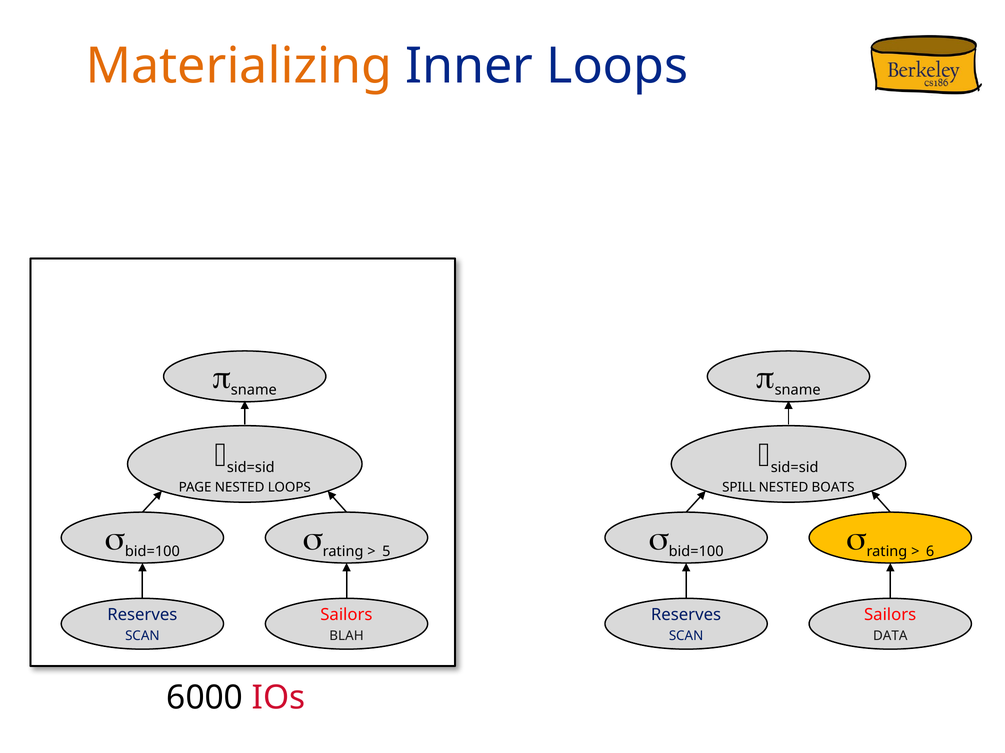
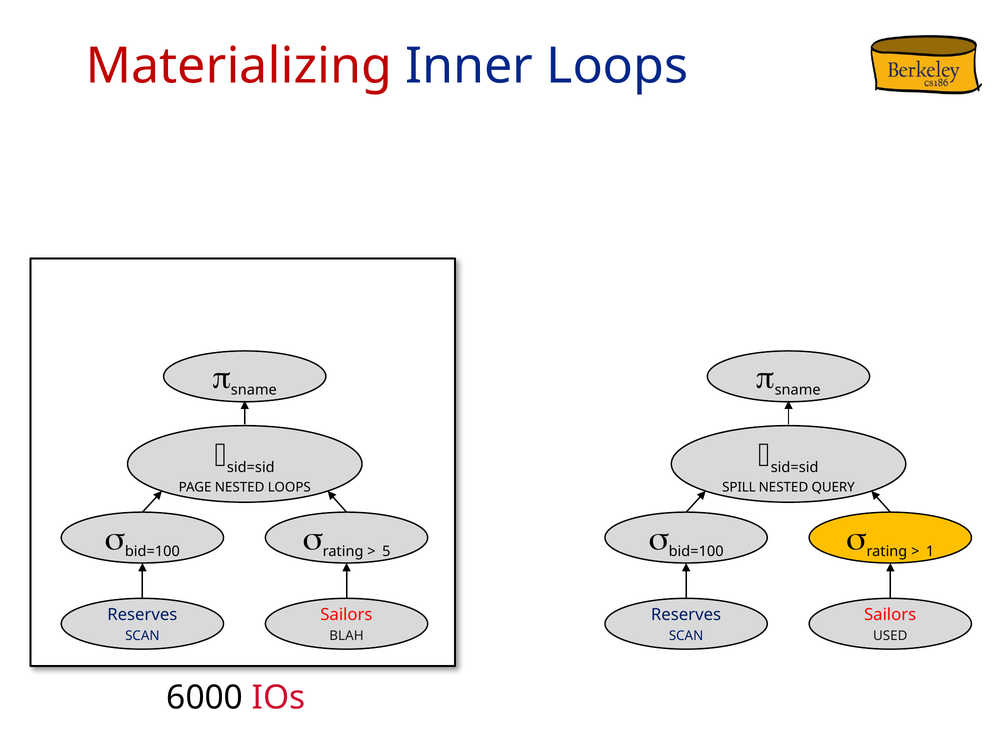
Materializing colour: orange -> red
BOATS: BOATS -> QUERY
6: 6 -> 1
DATA: DATA -> USED
